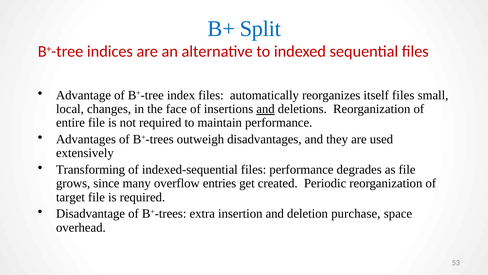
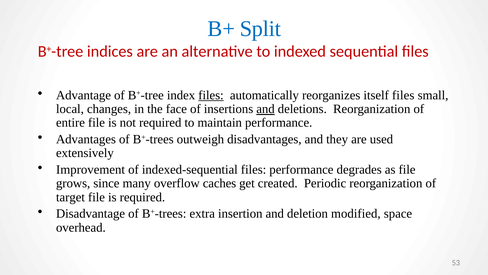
files at (211, 95) underline: none -> present
Transforming: Transforming -> Improvement
entries: entries -> caches
purchase: purchase -> modified
